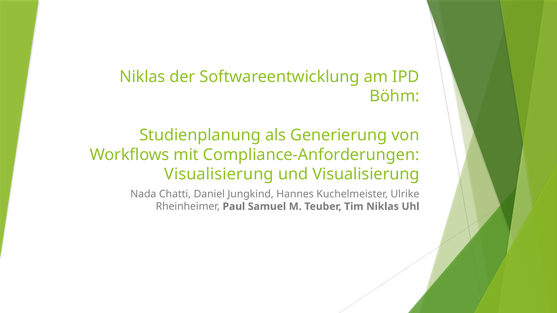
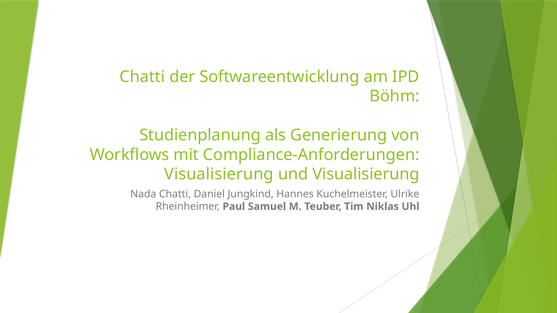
Niklas at (142, 77): Niklas -> Chatti
